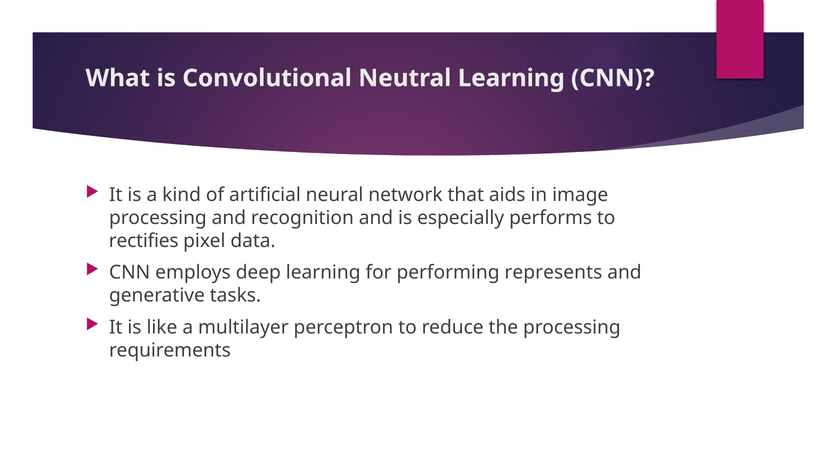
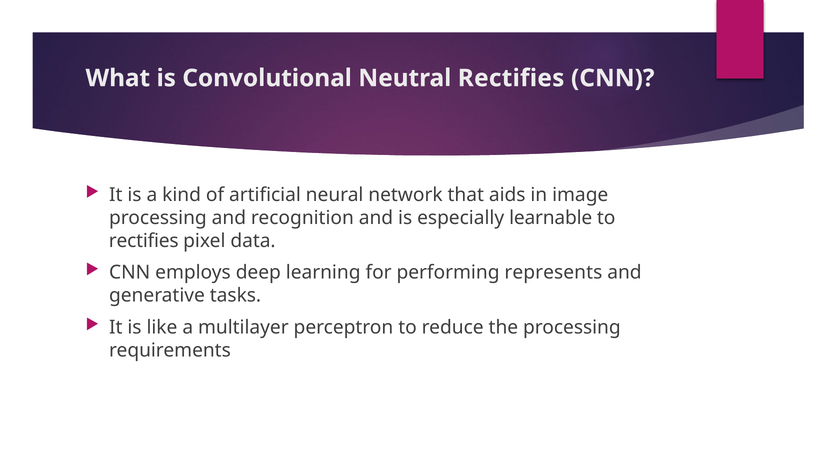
Neutral Learning: Learning -> Rectifies
performs: performs -> learnable
